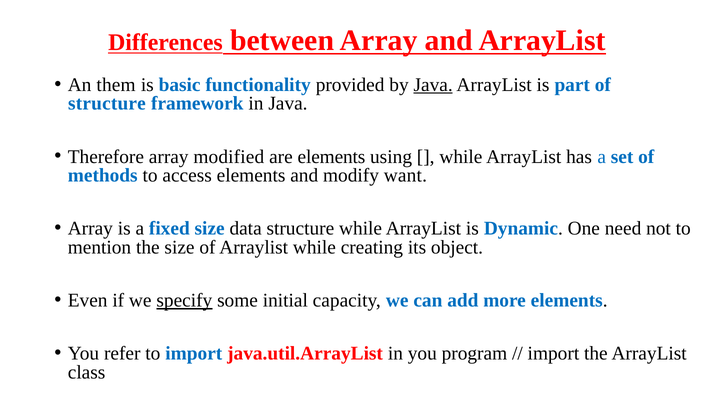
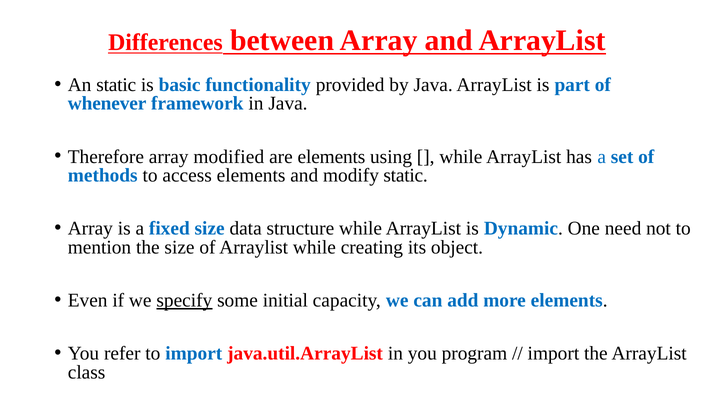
An them: them -> static
Java at (433, 85) underline: present -> none
structure at (107, 104): structure -> whenever
modify want: want -> static
